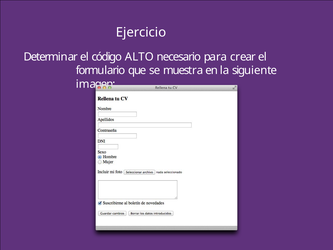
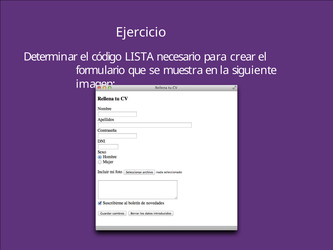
ALTO: ALTO -> LISTA
